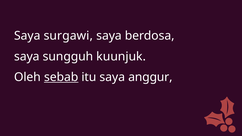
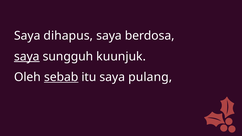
surgawi: surgawi -> dihapus
saya at (27, 56) underline: none -> present
anggur: anggur -> pulang
